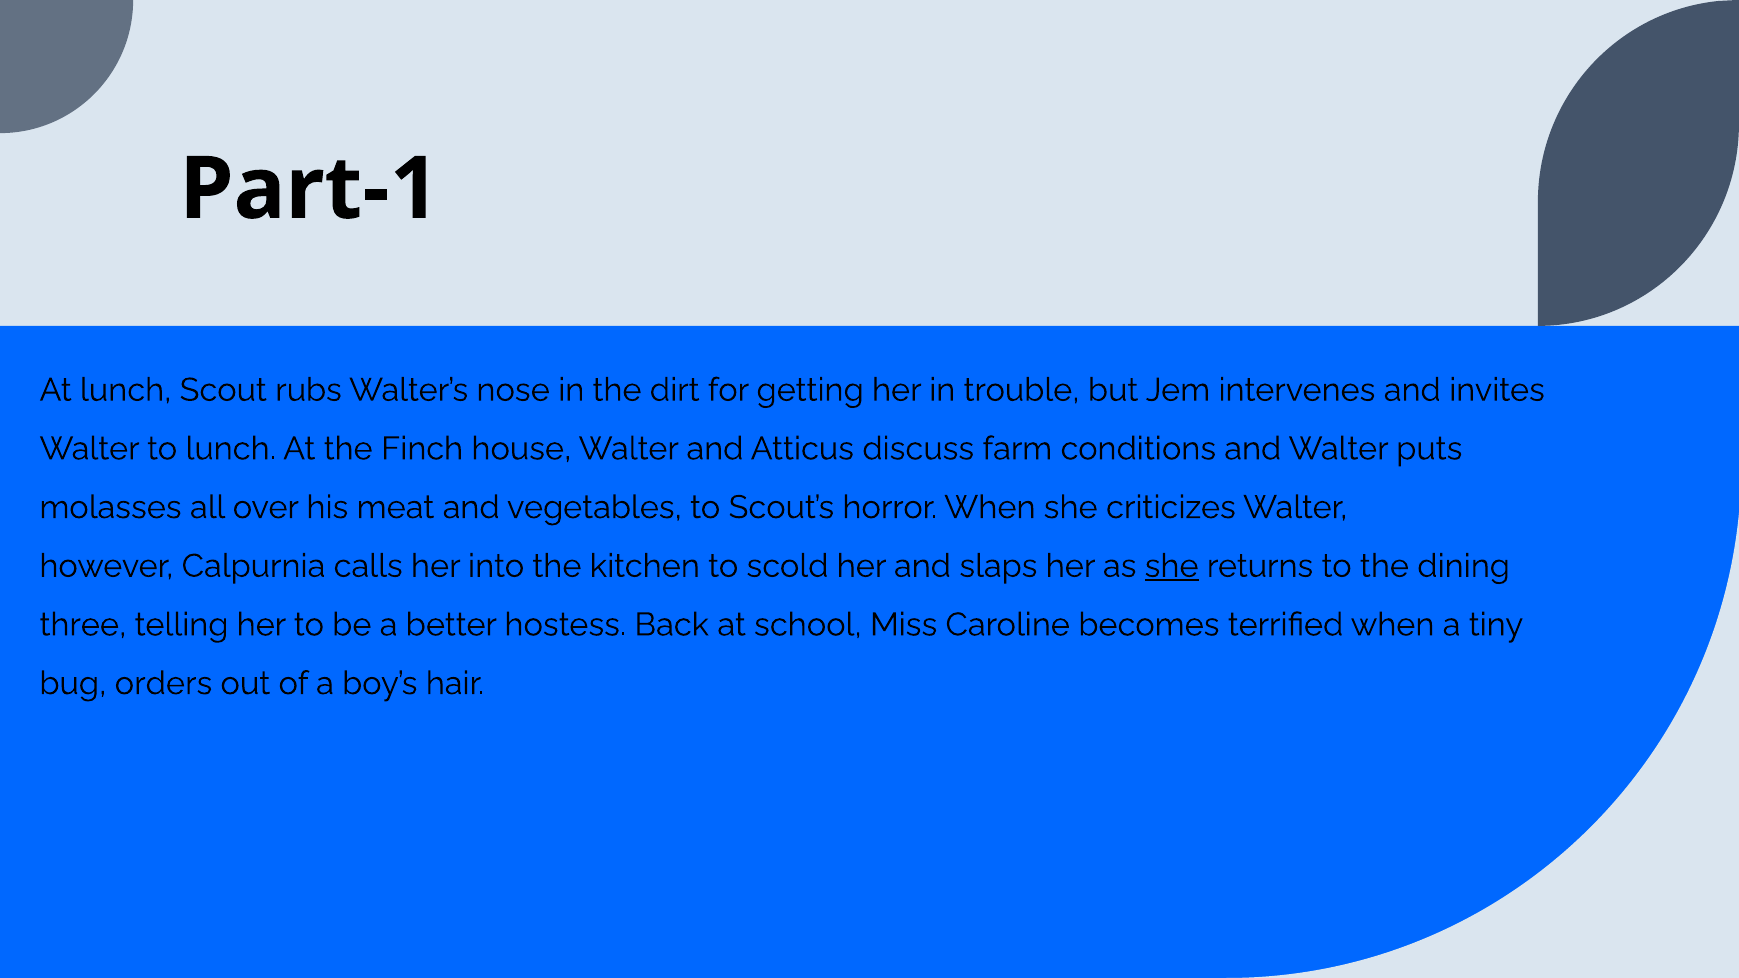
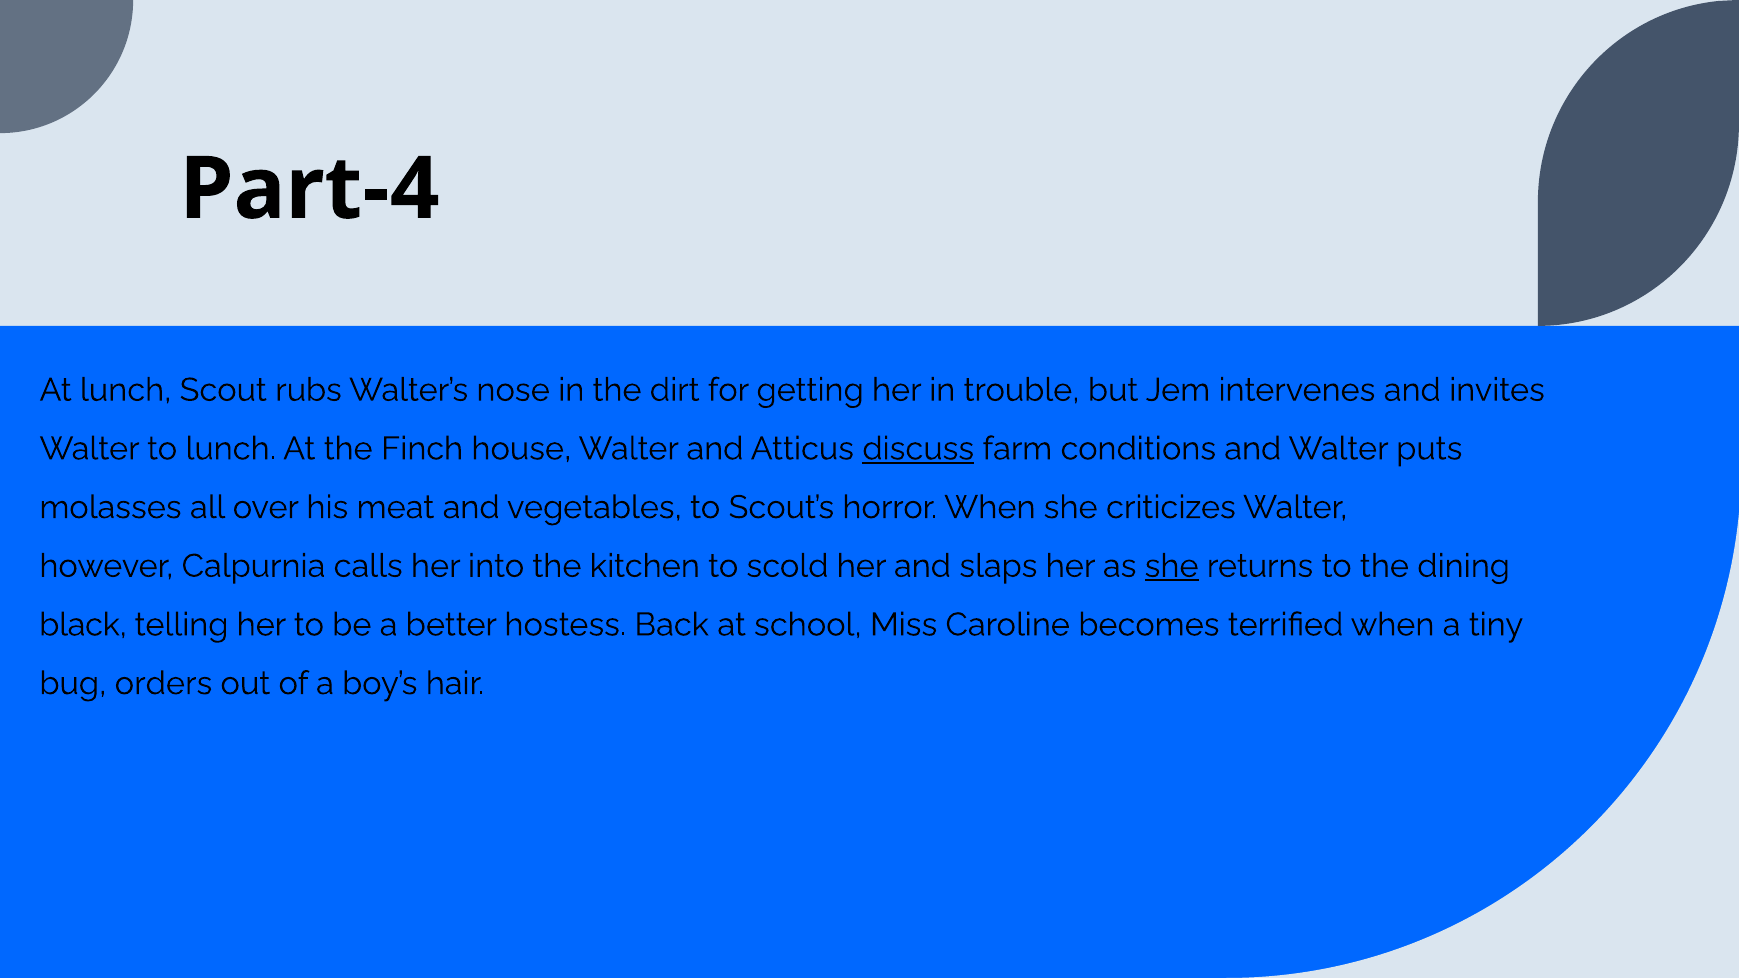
Part-1: Part-1 -> Part-4
discuss underline: none -> present
three: three -> black
